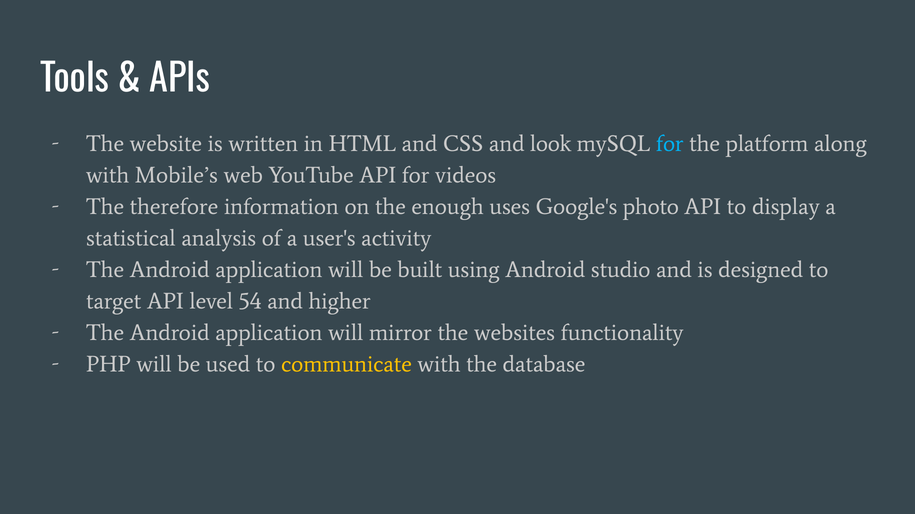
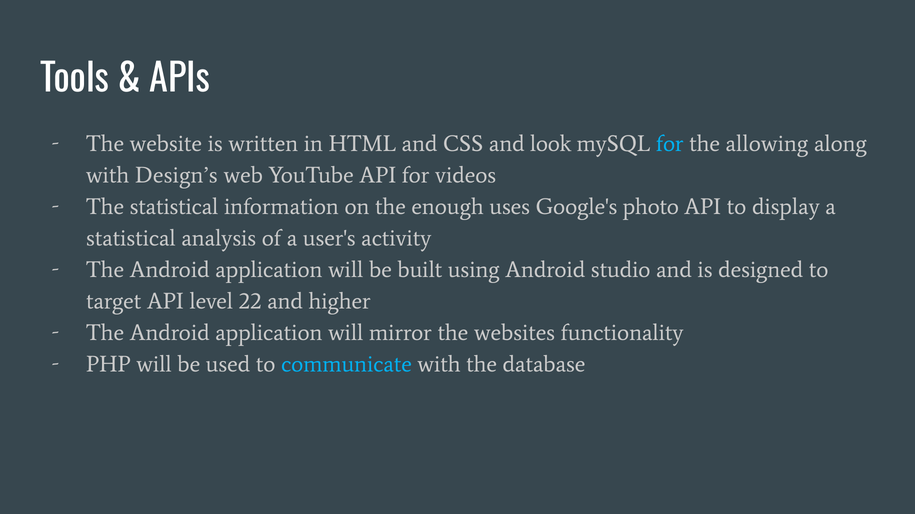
platform: platform -> allowing
Mobile’s: Mobile’s -> Design’s
The therefore: therefore -> statistical
54: 54 -> 22
communicate colour: yellow -> light blue
